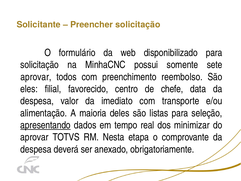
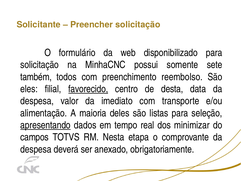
aprovar at (36, 77): aprovar -> também
favorecido underline: none -> present
chefe: chefe -> desta
aprovar at (34, 137): aprovar -> campos
